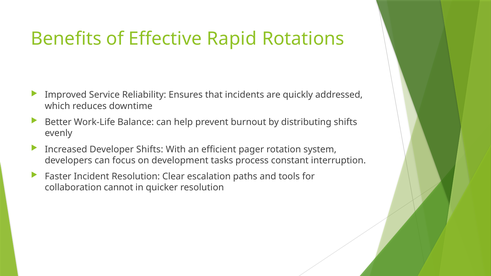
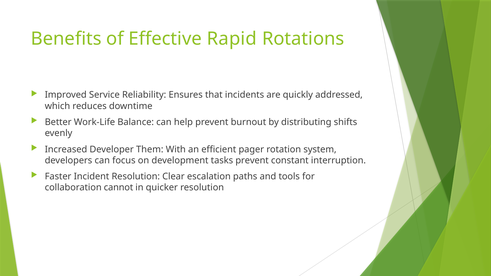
Developer Shifts: Shifts -> Them
tasks process: process -> prevent
